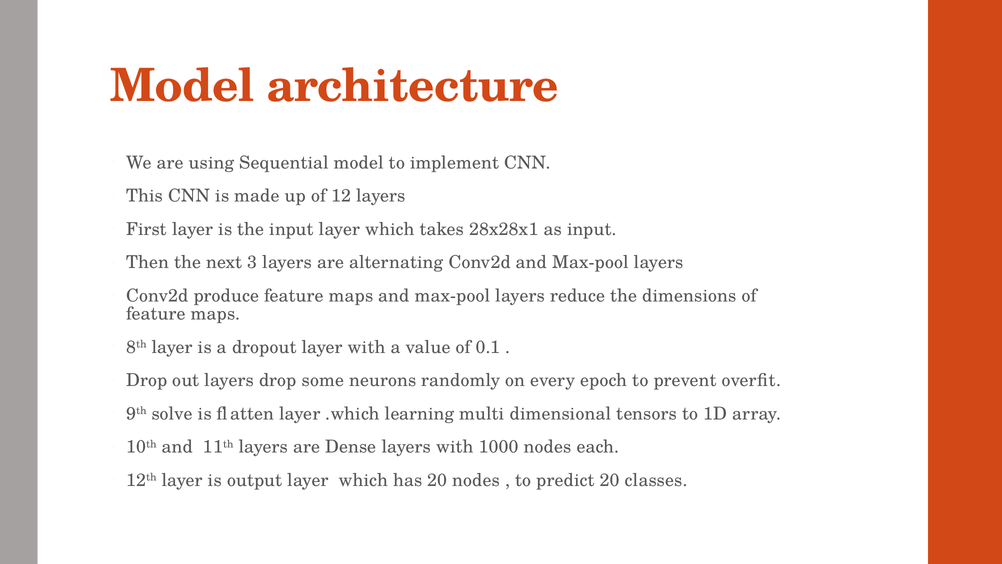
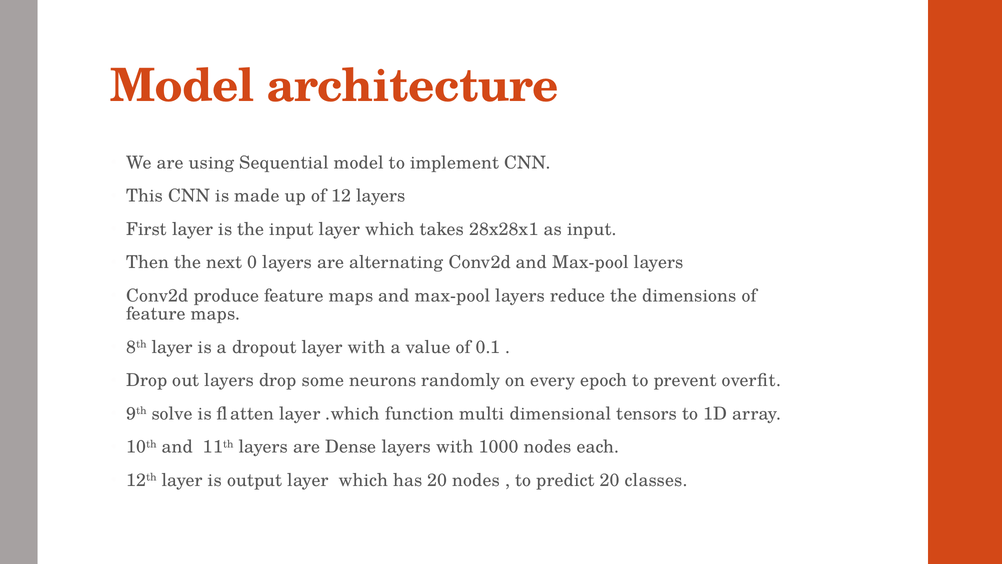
3: 3 -> 0
learning: learning -> function
